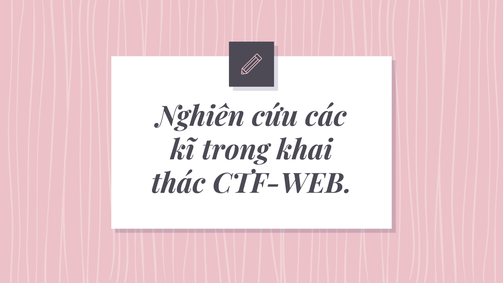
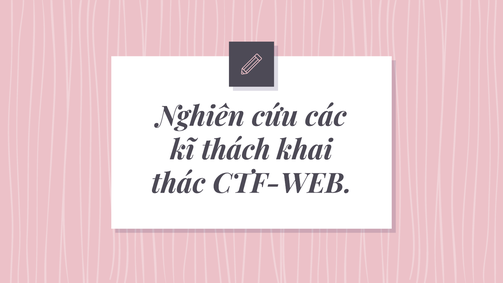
trong: trong -> thách
